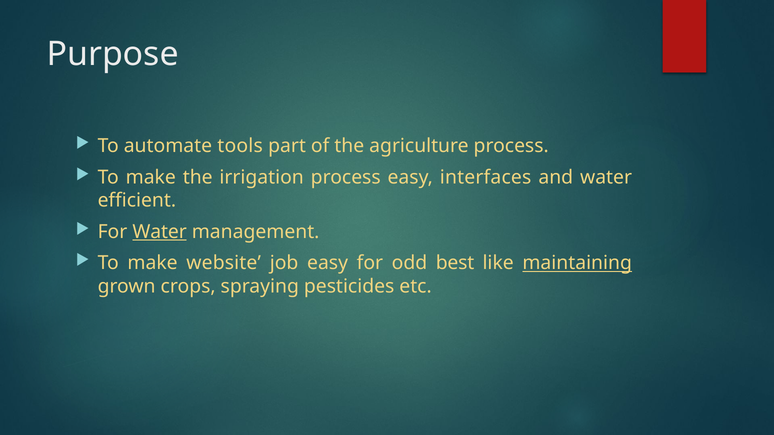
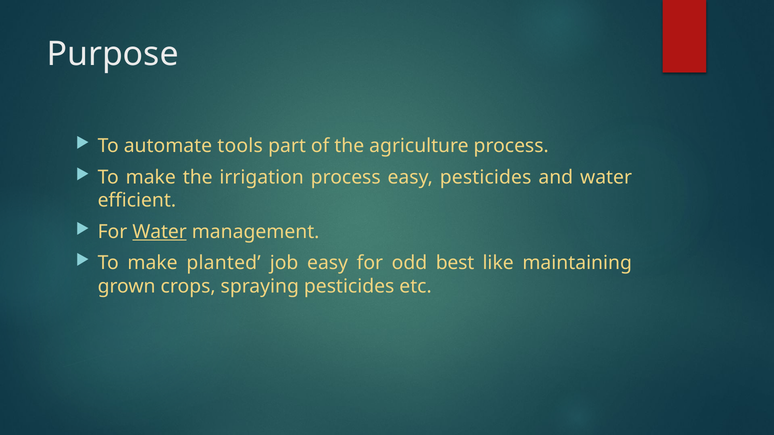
easy interfaces: interfaces -> pesticides
website: website -> planted
maintaining underline: present -> none
